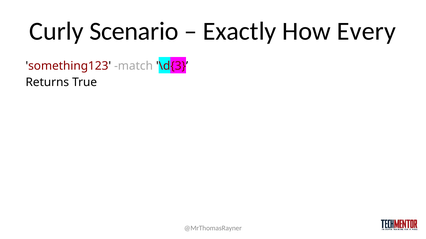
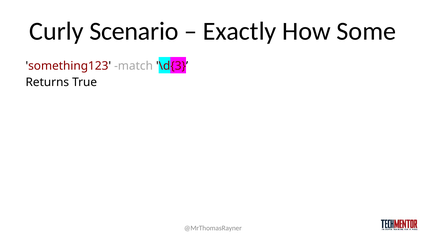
Every: Every -> Some
